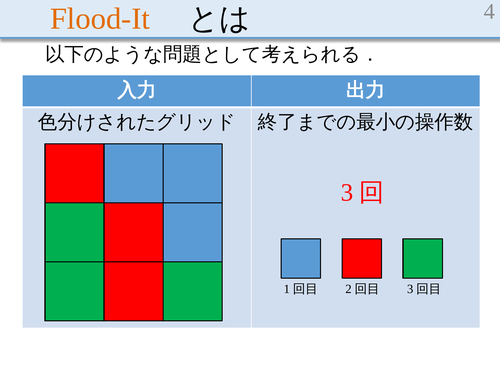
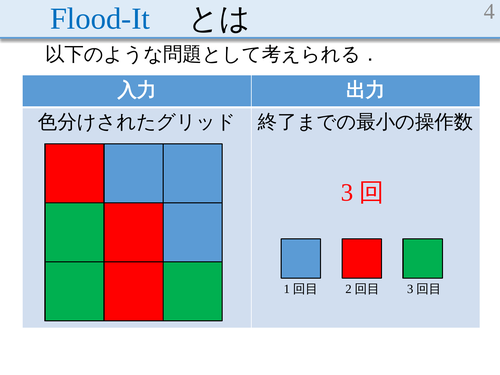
Flood-It colour: orange -> blue
